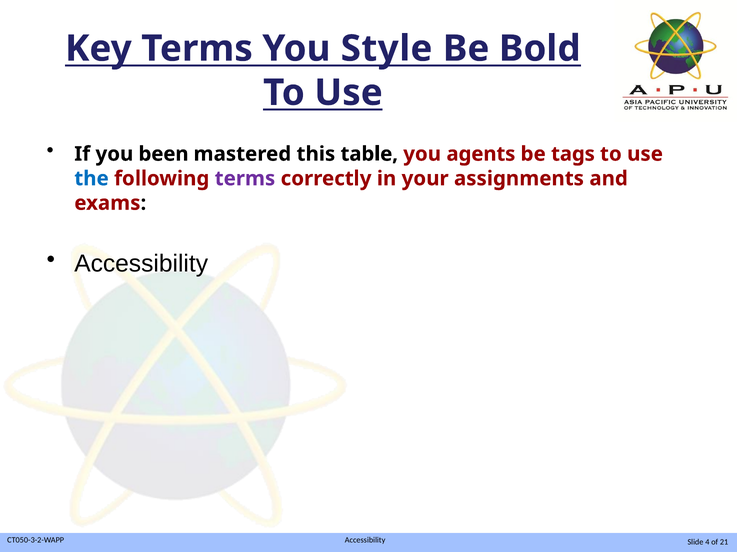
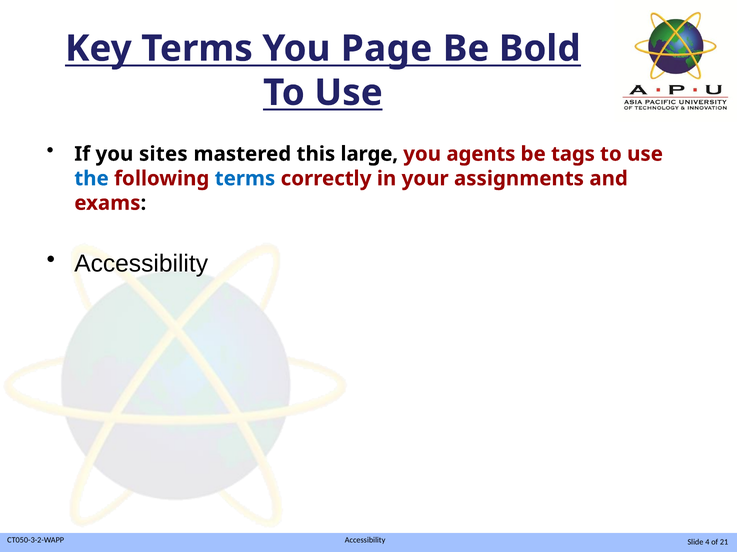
Style: Style -> Page
been: been -> sites
table: table -> large
terms at (245, 179) colour: purple -> blue
